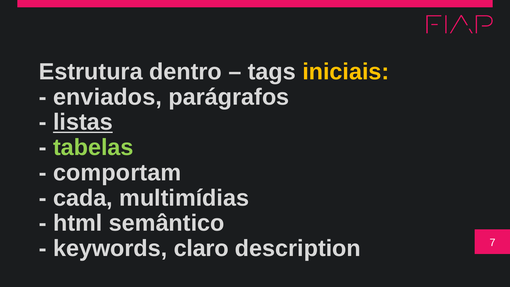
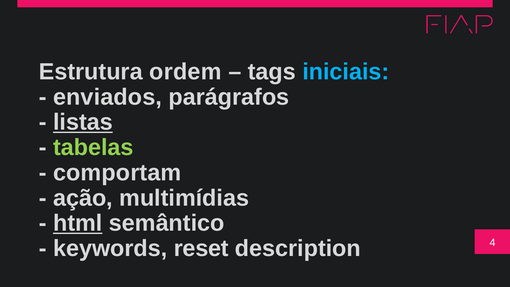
dentro: dentro -> ordem
iniciais colour: yellow -> light blue
cada: cada -> ação
html underline: none -> present
claro: claro -> reset
7: 7 -> 4
